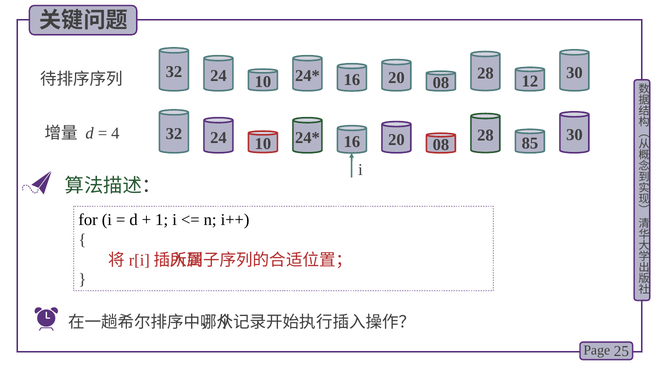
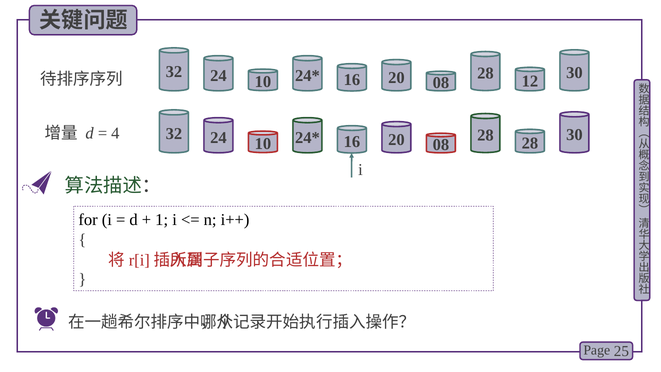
16 85: 85 -> 28
